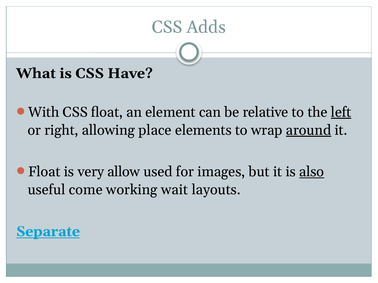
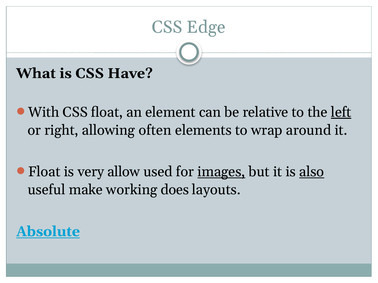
Adds: Adds -> Edge
place: place -> often
around underline: present -> none
images underline: none -> present
come: come -> make
wait: wait -> does
Separate: Separate -> Absolute
